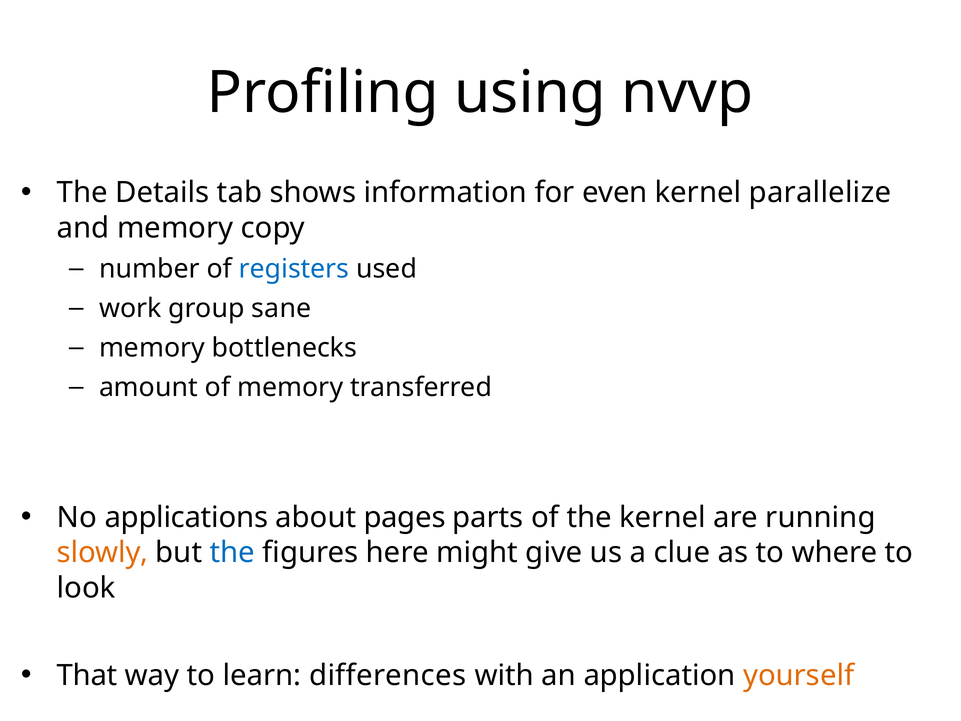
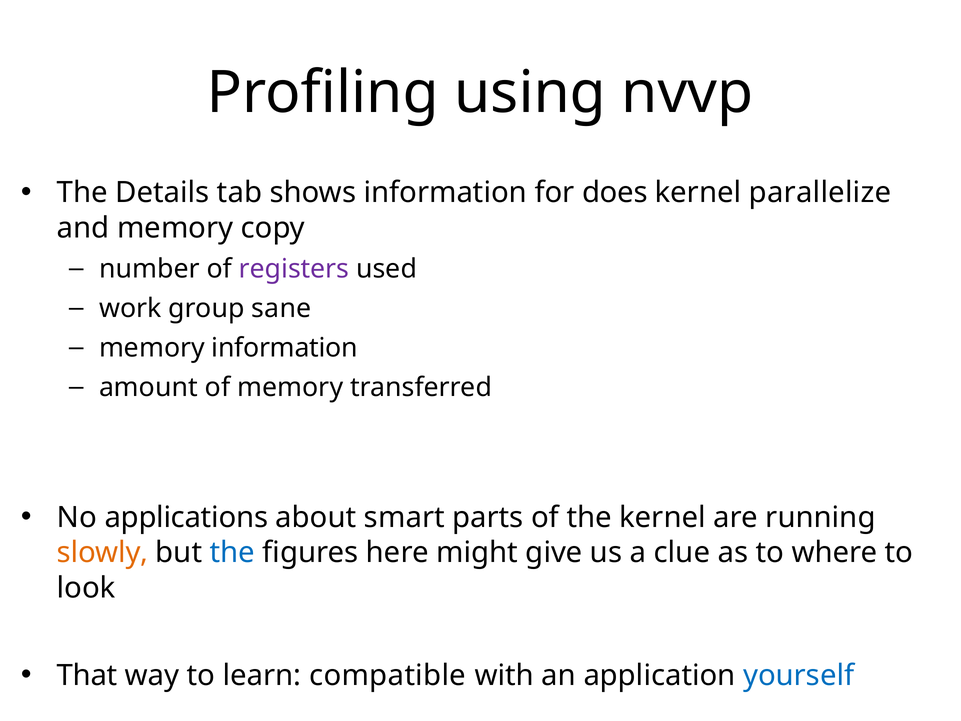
even: even -> does
registers colour: blue -> purple
memory bottlenecks: bottlenecks -> information
pages: pages -> smart
differences: differences -> compatible
yourself colour: orange -> blue
